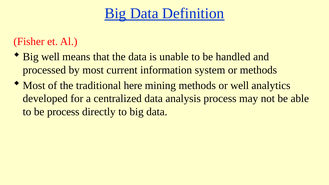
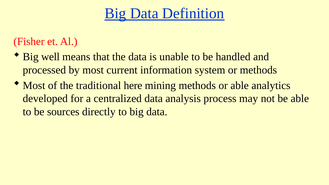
or well: well -> able
be process: process -> sources
